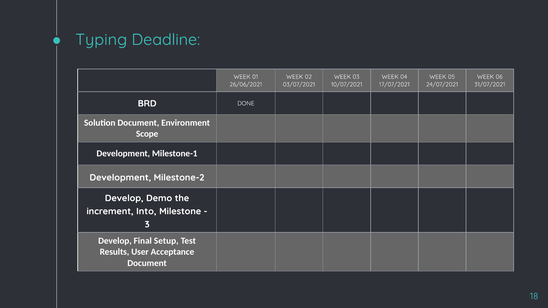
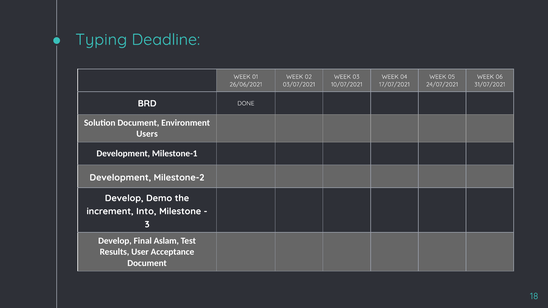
Scope: Scope -> Users
Setup: Setup -> Aslam
